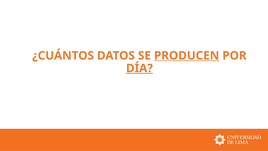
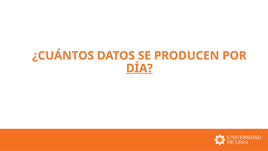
PRODUCEN underline: present -> none
